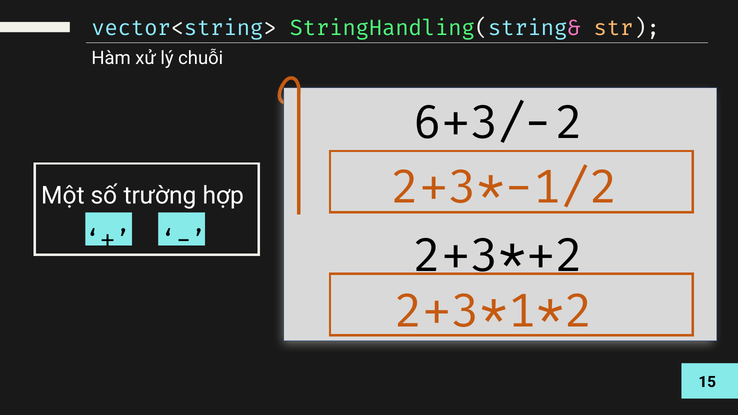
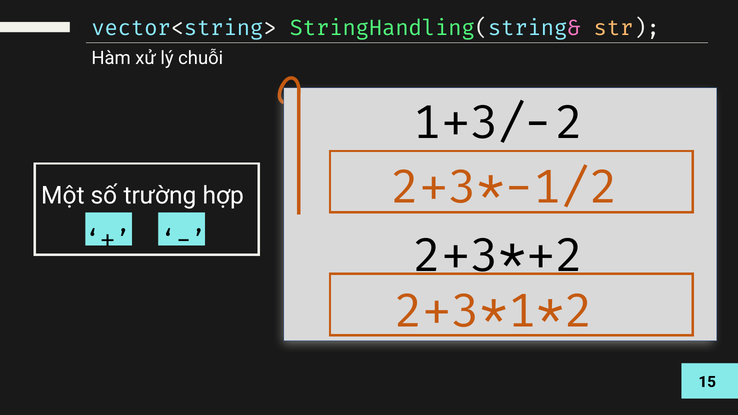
6+3/: 6+3/ -> 1+3/
